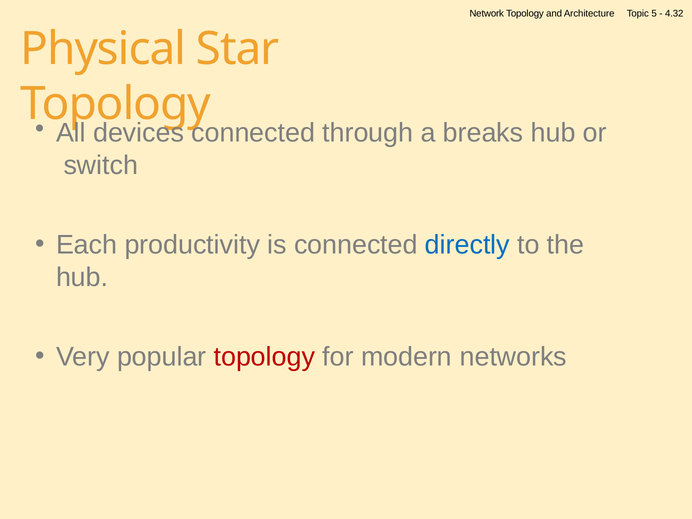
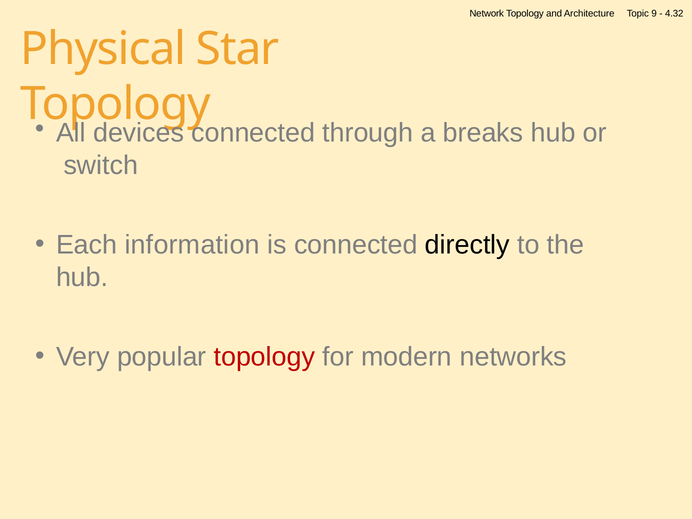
5: 5 -> 9
productivity: productivity -> information
directly colour: blue -> black
